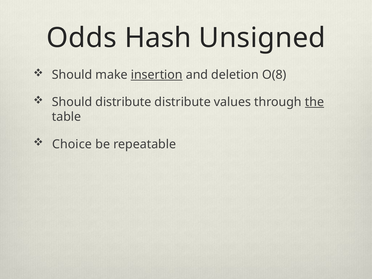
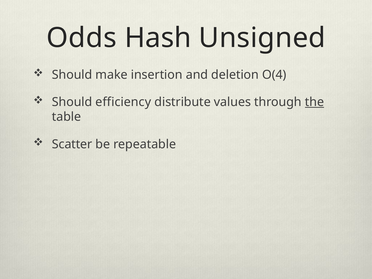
insertion underline: present -> none
O(8: O(8 -> O(4
Should distribute: distribute -> efficiency
Choice: Choice -> Scatter
